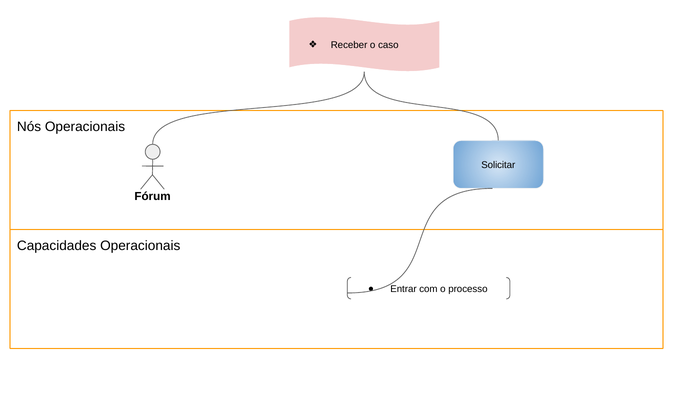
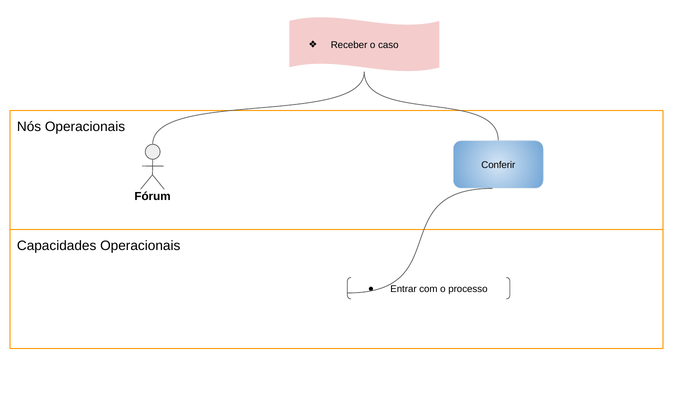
Solicitar: Solicitar -> Conferir
